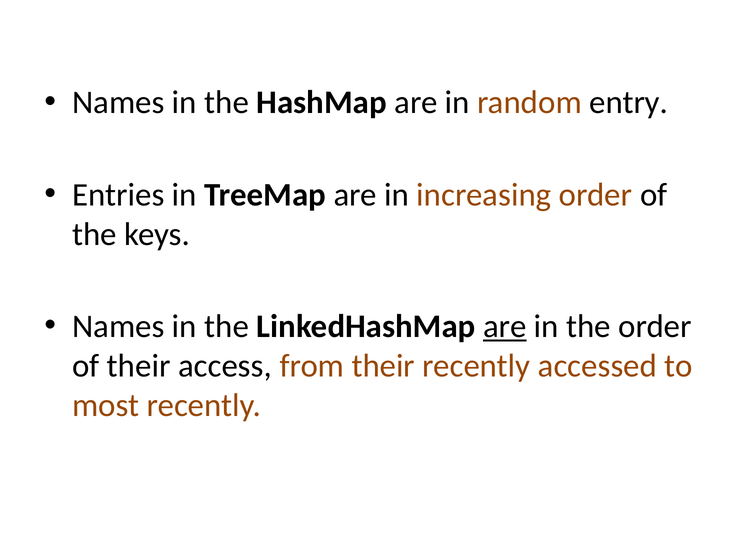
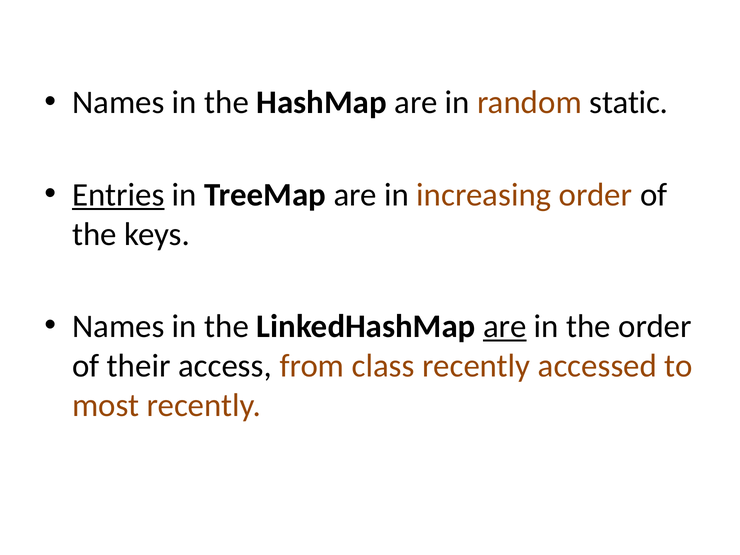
entry: entry -> static
Entries underline: none -> present
from their: their -> class
